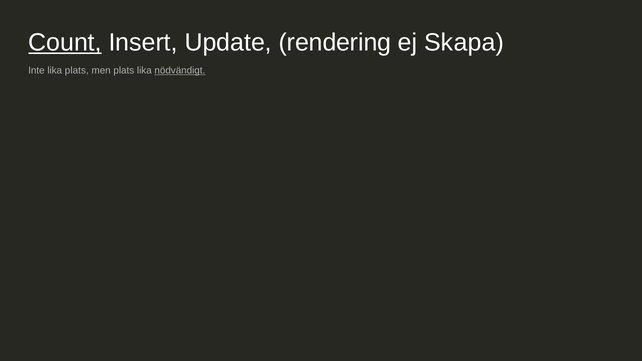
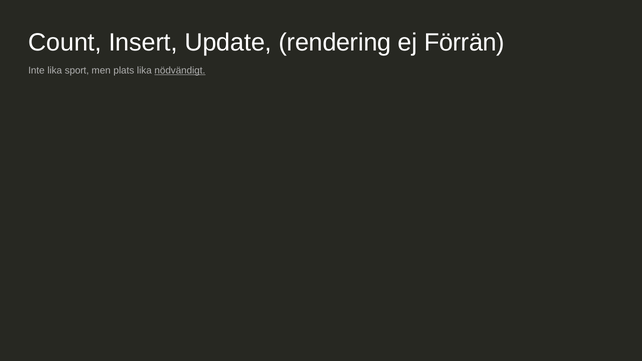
Count underline: present -> none
Skapa: Skapa -> Förrän
lika plats: plats -> sport
